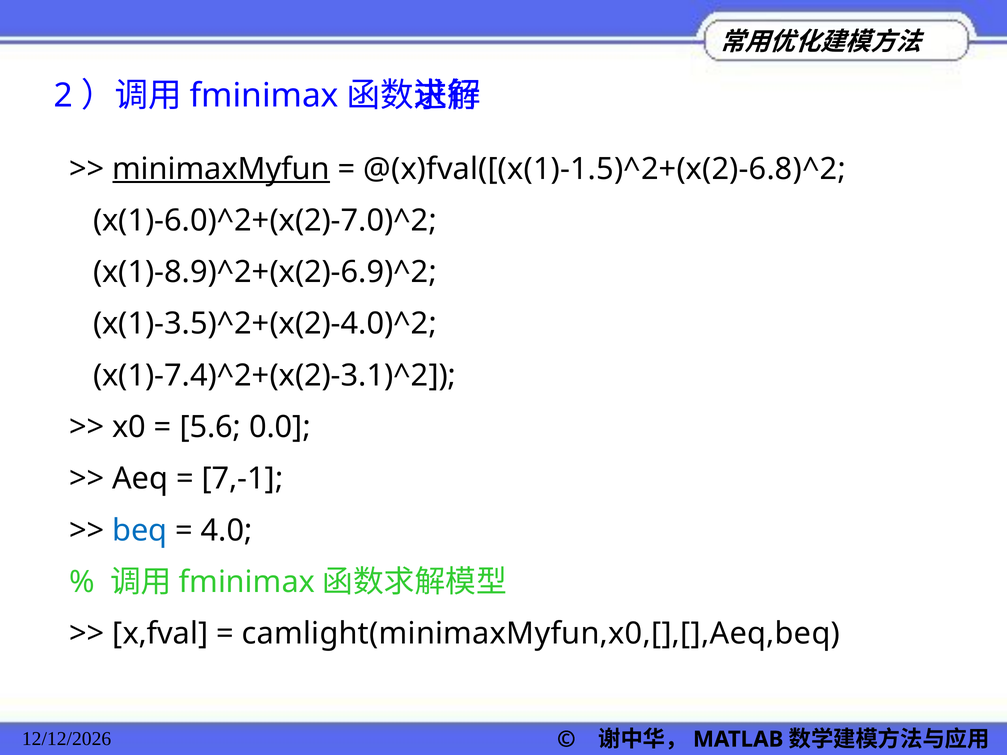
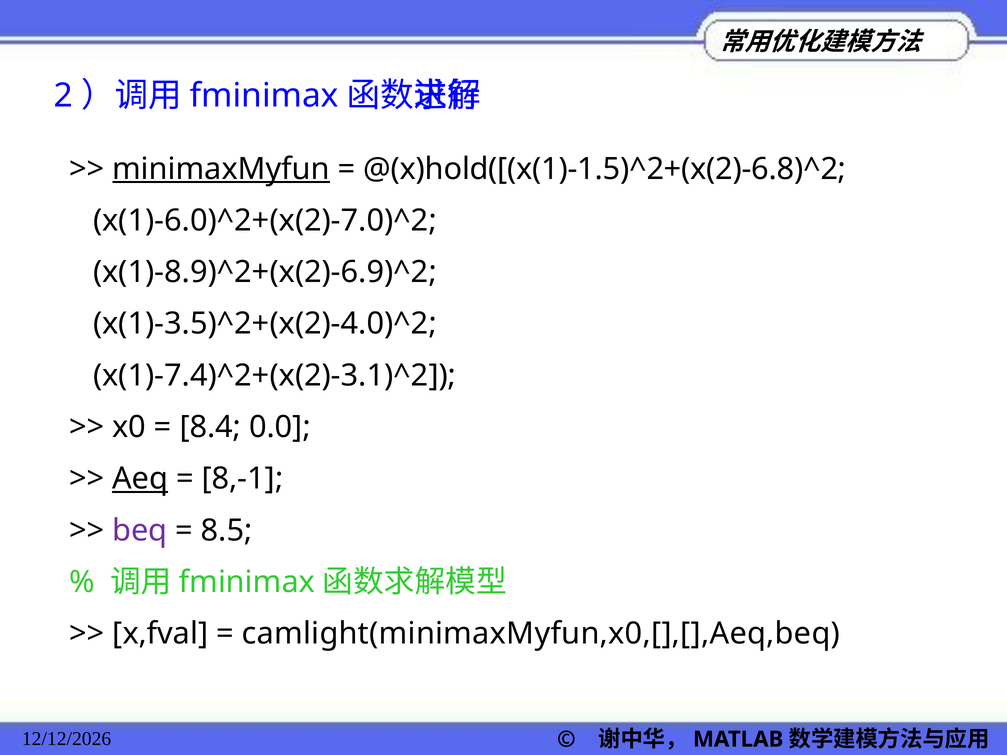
@(x)fval([(x(1)-1.5)^2+(x(2)-6.8)^2: @(x)fval([(x(1)-1.5)^2+(x(2)-6.8)^2 -> @(x)hold([(x(1)-1.5)^2+(x(2)-6.8)^2
5.6: 5.6 -> 8.4
Aeq underline: none -> present
7,-1: 7,-1 -> 8,-1
beq colour: blue -> purple
4.0: 4.0 -> 8.5
